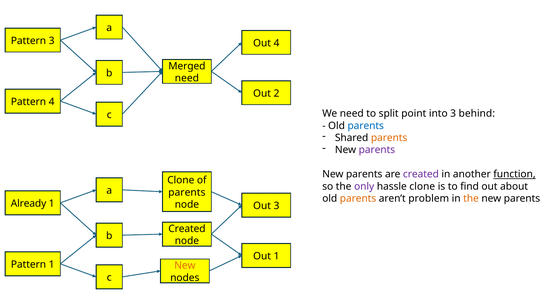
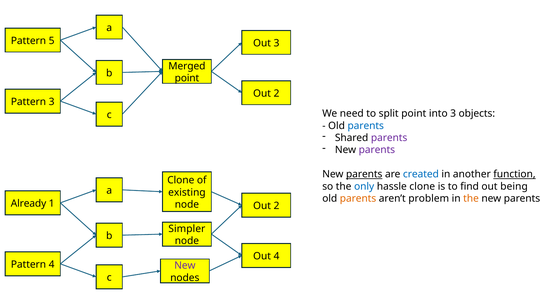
Pattern 3: 3 -> 5
Out 4: 4 -> 3
need at (187, 78): need -> point
Pattern 4: 4 -> 3
behind: behind -> objects
parents at (389, 138) colour: orange -> purple
parents at (364, 174) underline: none -> present
created at (421, 174) colour: purple -> blue
only colour: purple -> blue
about: about -> being
parents at (187, 192): parents -> existing
3 at (276, 206): 3 -> 2
Created at (187, 229): Created -> Simpler
Out 1: 1 -> 4
Pattern 1: 1 -> 4
New at (185, 265) colour: orange -> purple
